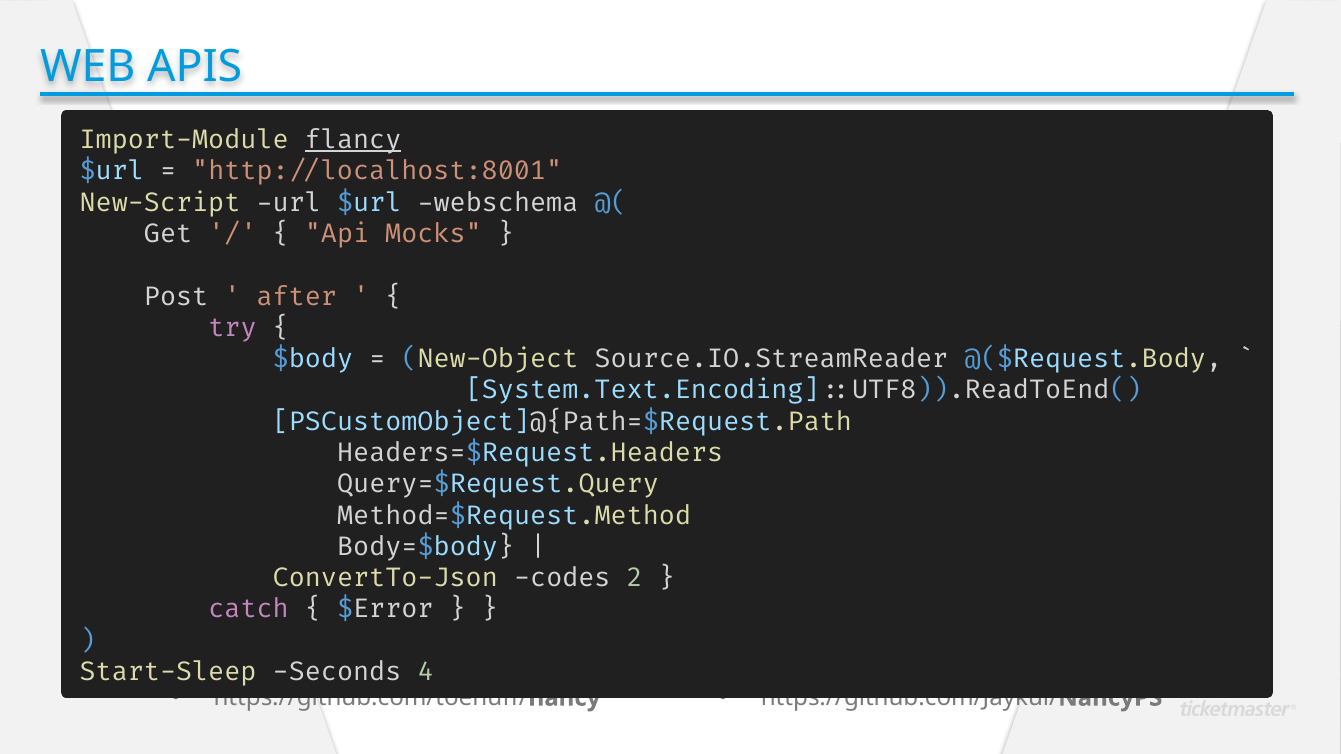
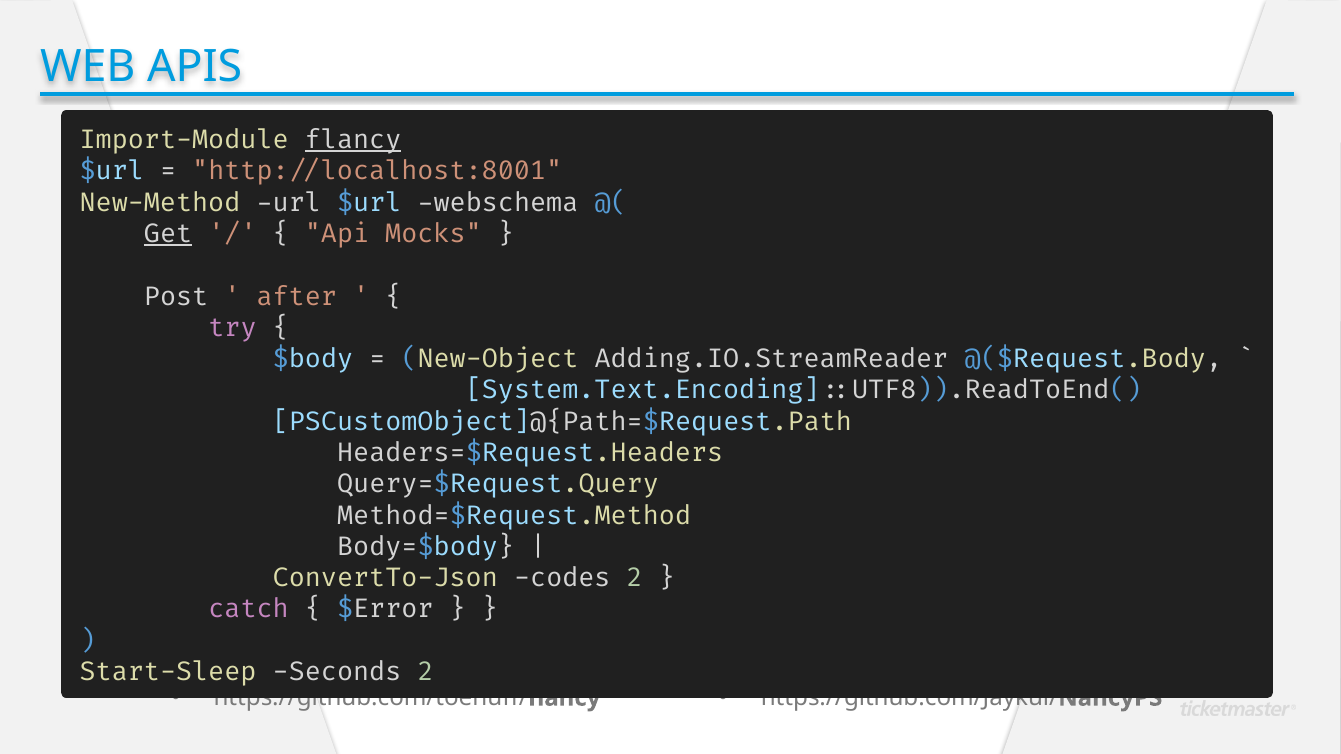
New-Script: New-Script -> New-Method
Get underline: none -> present
Source.IO.StreamReader: Source.IO.StreamReader -> Adding.IO.StreamReader
Seconds 4: 4 -> 2
